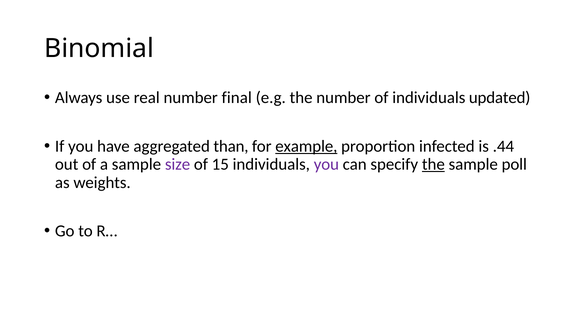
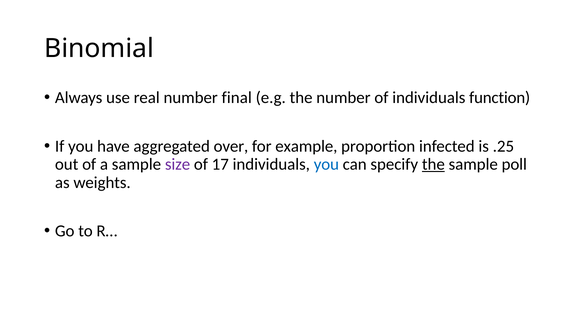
updated: updated -> function
than: than -> over
example underline: present -> none
.44: .44 -> .25
15: 15 -> 17
you at (326, 165) colour: purple -> blue
